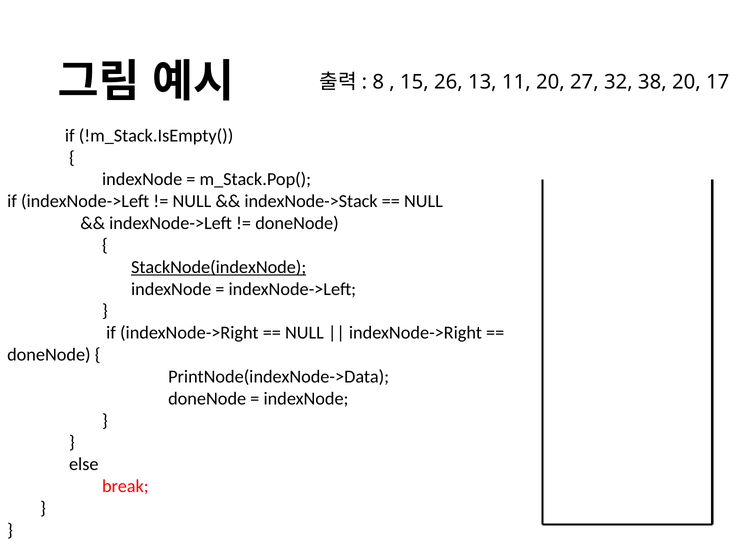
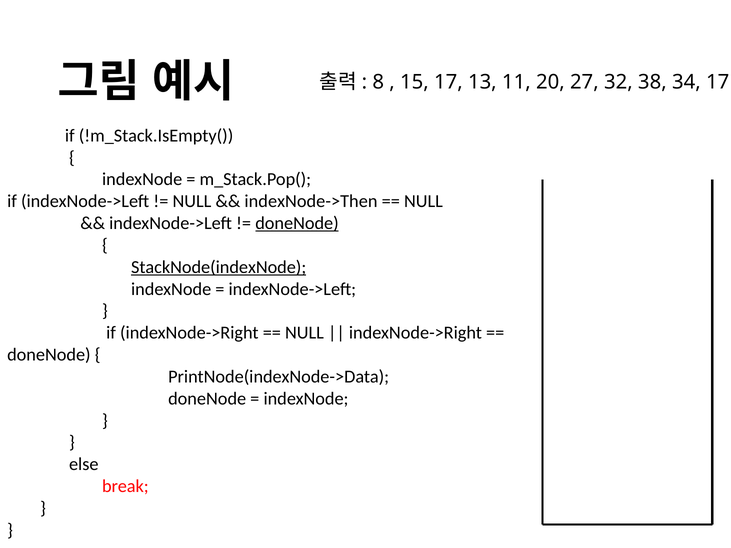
15 26: 26 -> 17
38 20: 20 -> 34
indexNode->Stack: indexNode->Stack -> indexNode->Then
doneNode at (297, 223) underline: none -> present
